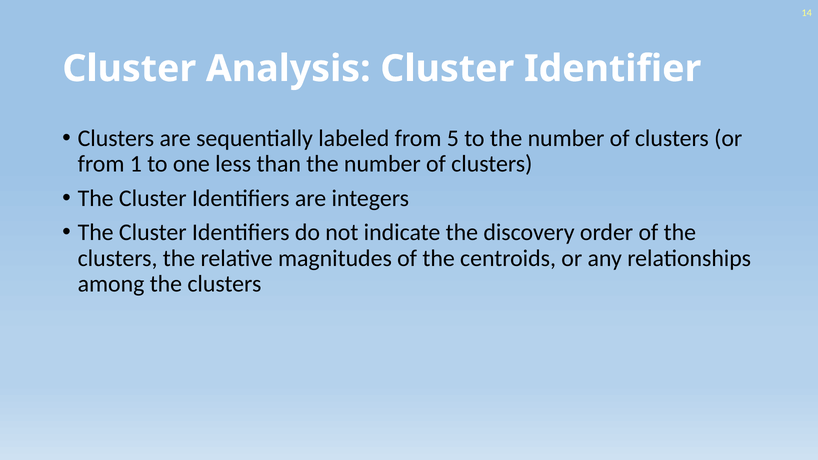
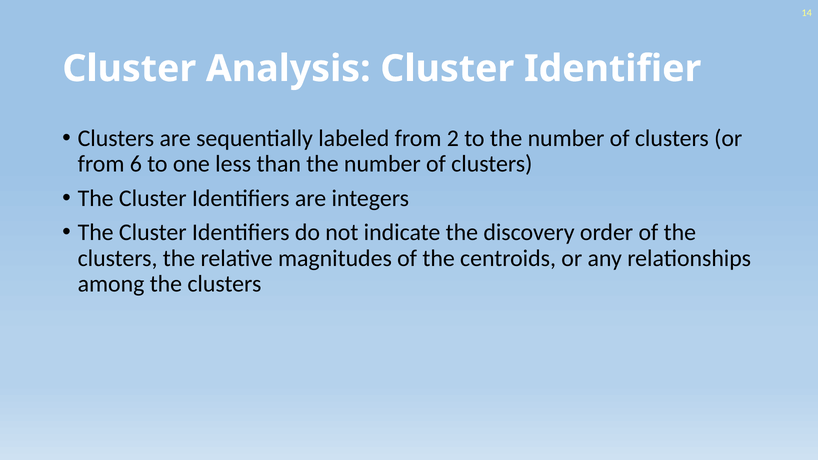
5: 5 -> 2
1: 1 -> 6
